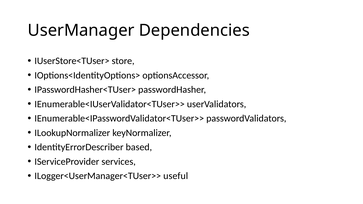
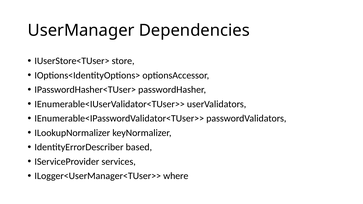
useful: useful -> where
